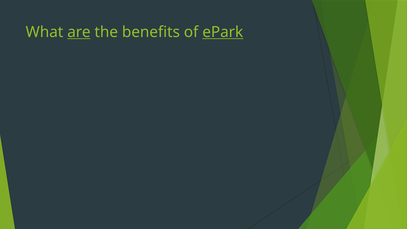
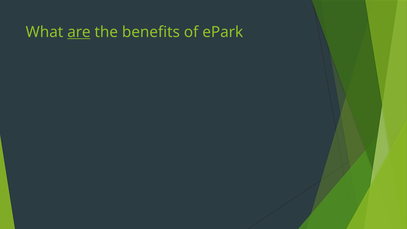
ePark underline: present -> none
